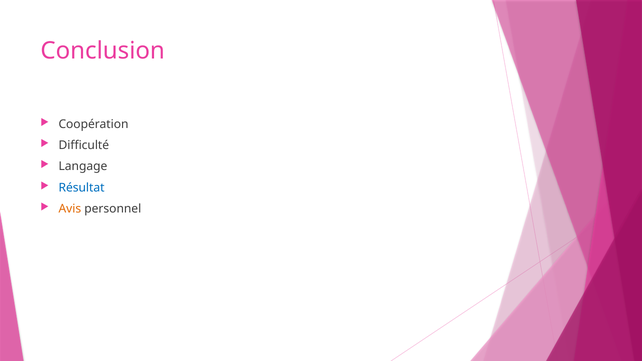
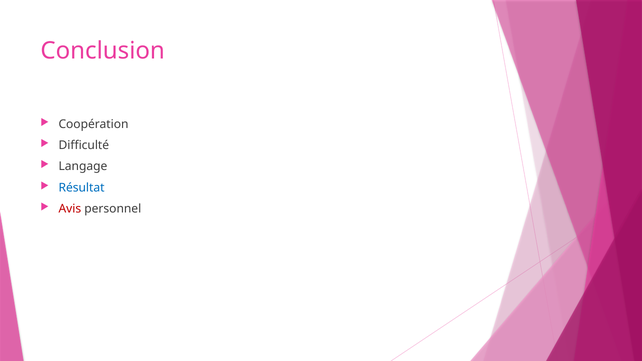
Avis colour: orange -> red
